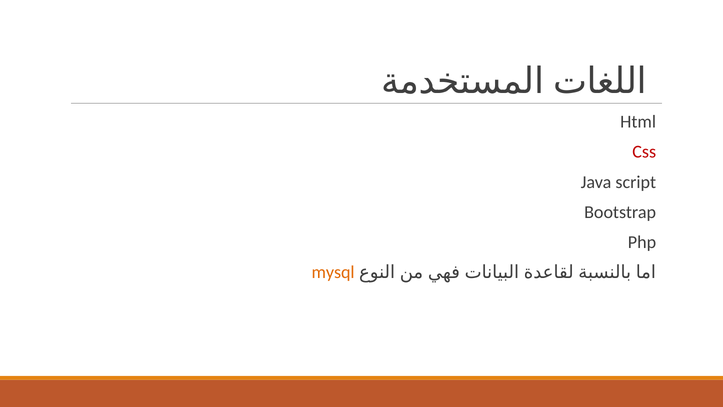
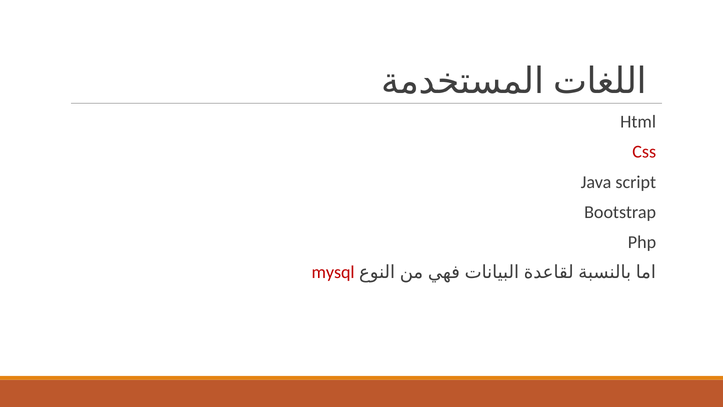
mysql colour: orange -> red
